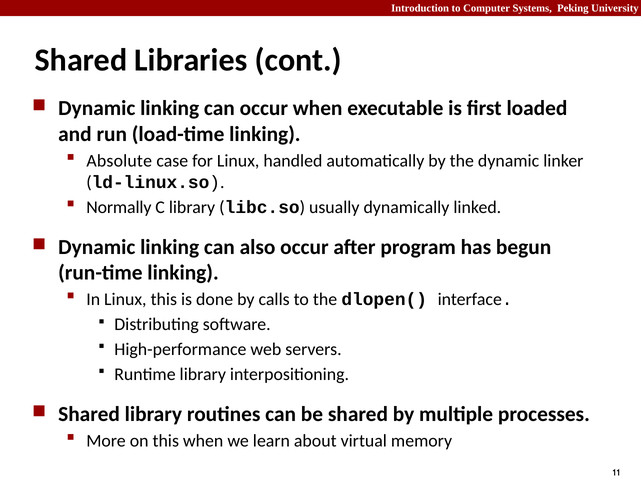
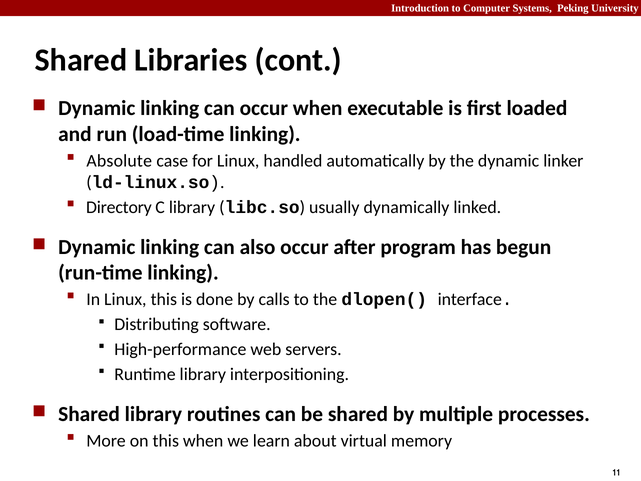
Normally: Normally -> Directory
